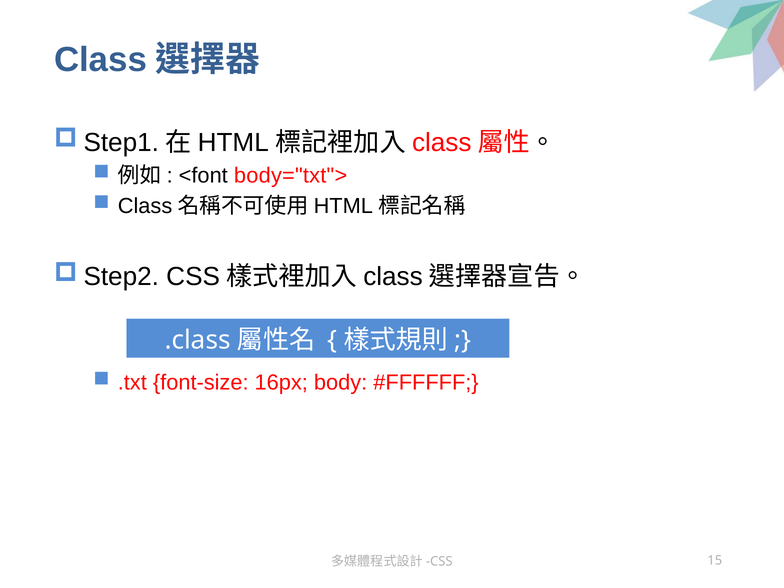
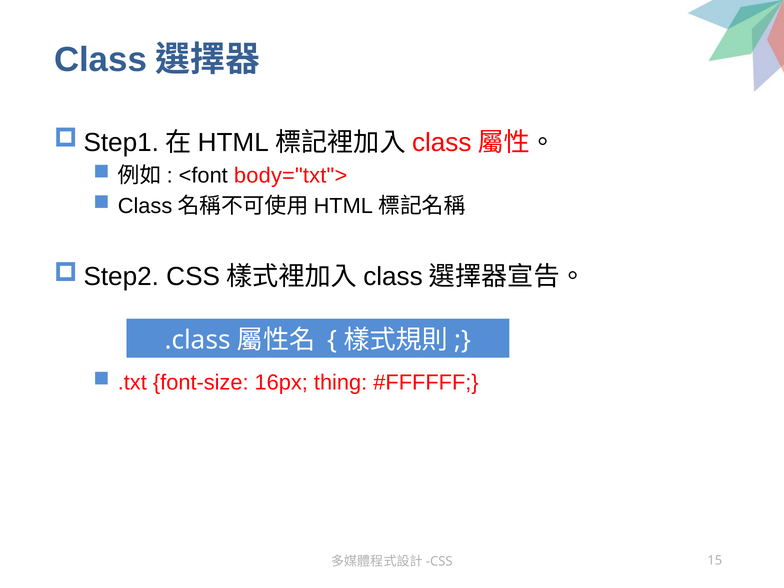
body: body -> thing
